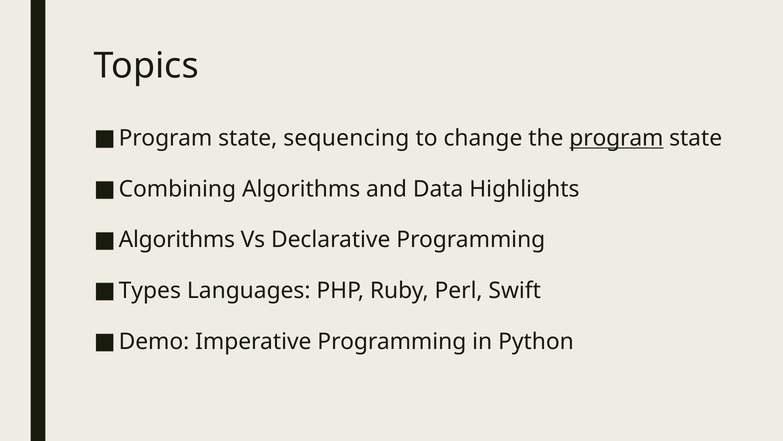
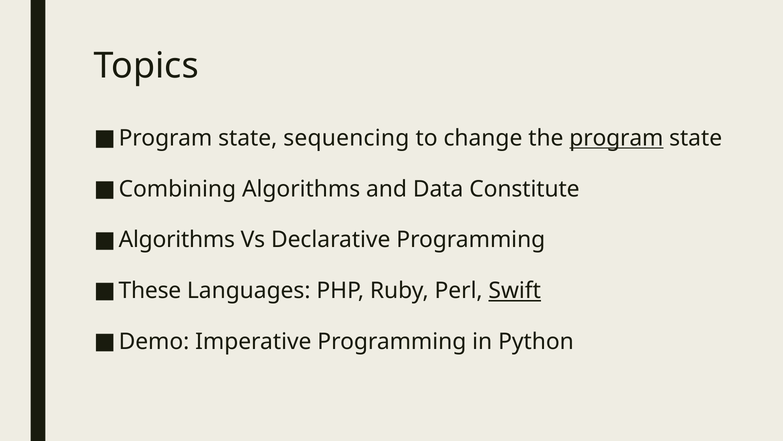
Highlights: Highlights -> Constitute
Types: Types -> These
Swift underline: none -> present
